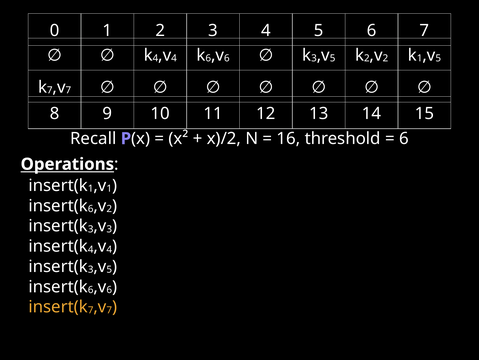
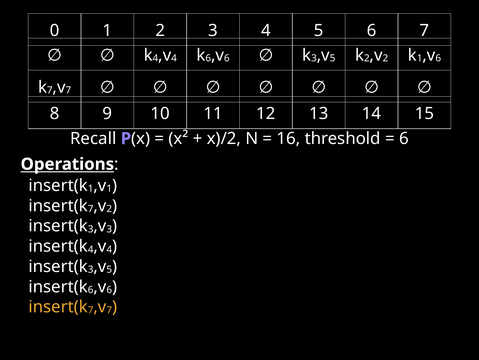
5 at (438, 58): 5 -> 6
6 at (91, 209): 6 -> 7
